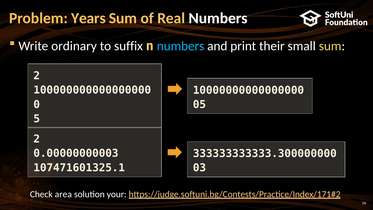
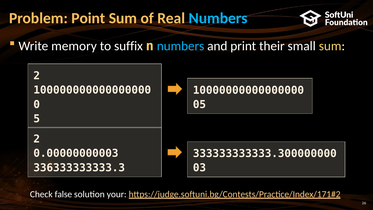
Years: Years -> Point
Numbers at (218, 18) colour: white -> light blue
ordinary: ordinary -> memory
107471601325.1: 107471601325.1 -> 336333333333.3
area: area -> false
